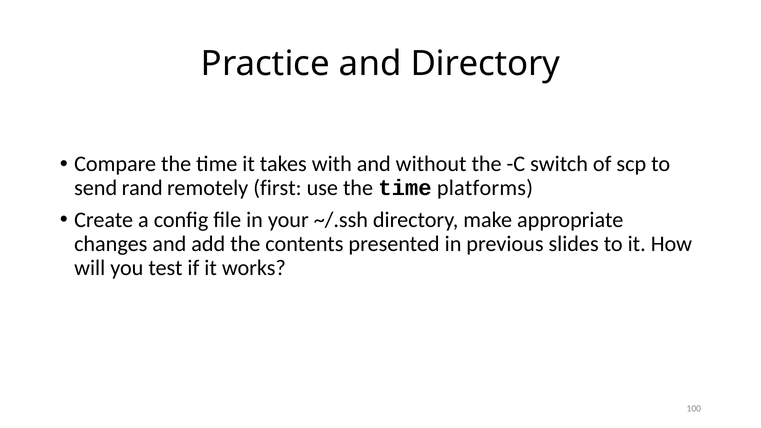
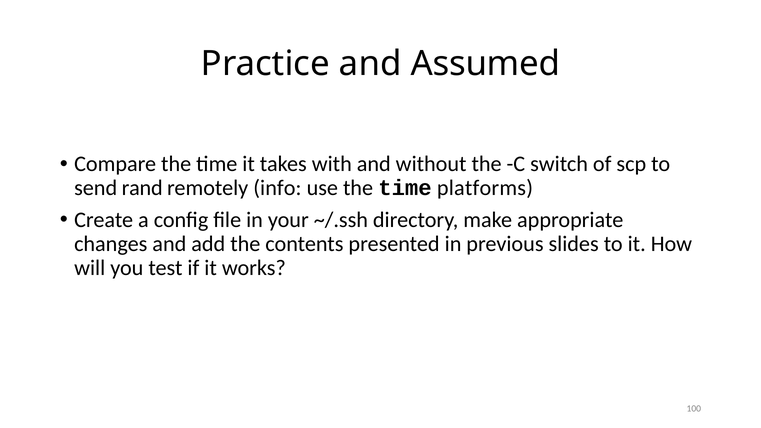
and Directory: Directory -> Assumed
first: first -> info
